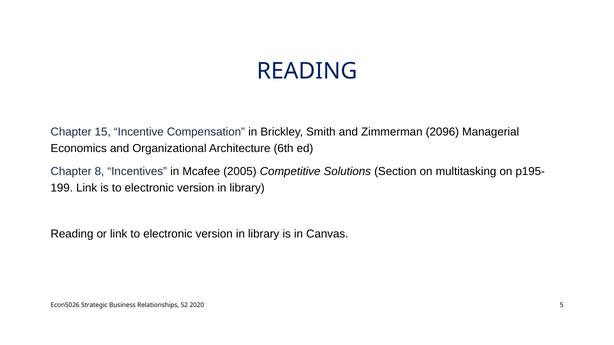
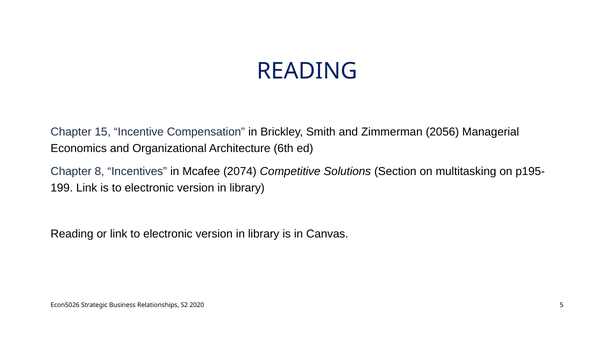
2096: 2096 -> 2056
2005: 2005 -> 2074
